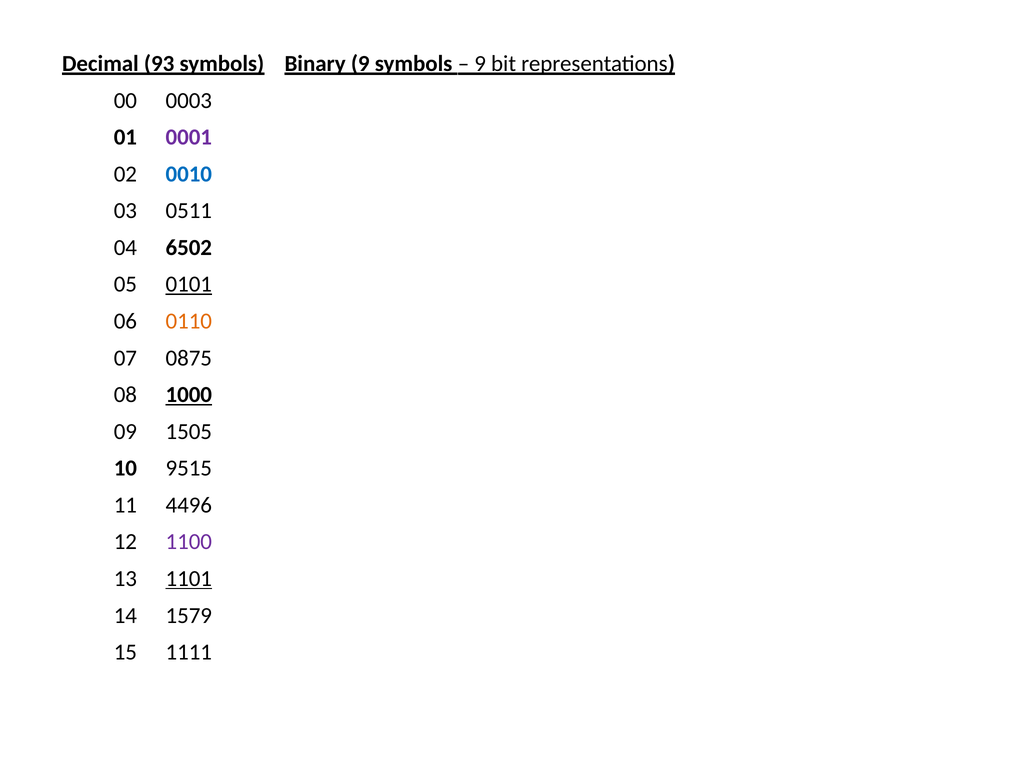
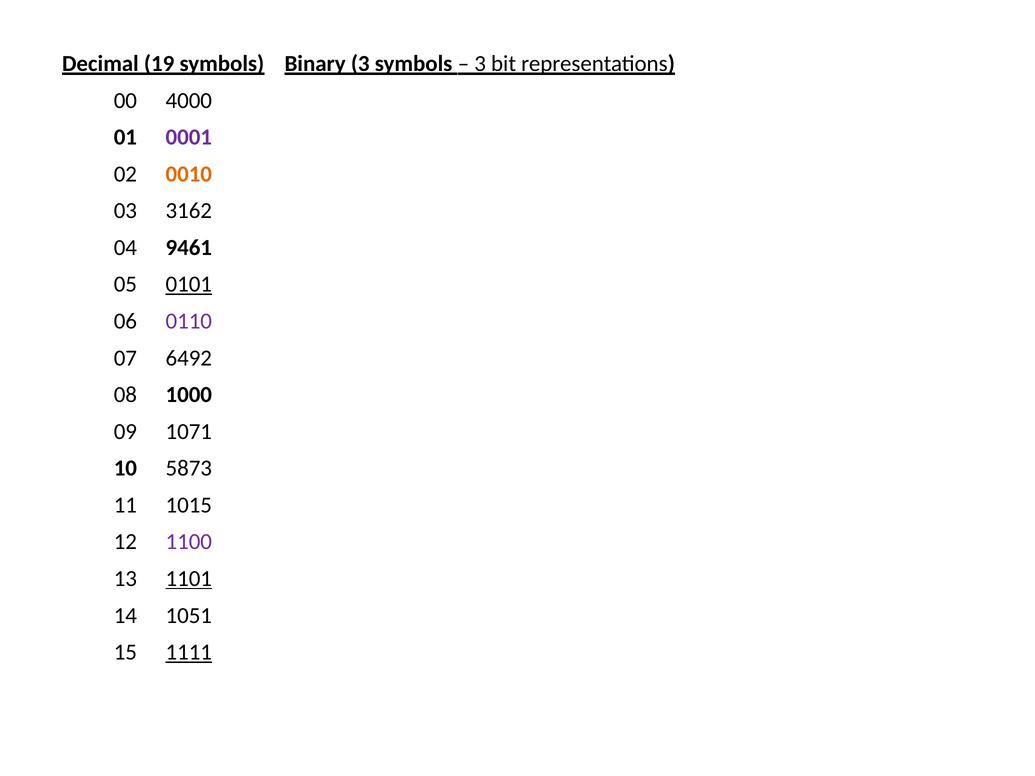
93: 93 -> 19
Binary 9: 9 -> 3
9 at (480, 64): 9 -> 3
0003: 0003 -> 4000
0010 colour: blue -> orange
0511: 0511 -> 3162
6502: 6502 -> 9461
0110 colour: orange -> purple
0875: 0875 -> 6492
1000 underline: present -> none
1505: 1505 -> 1071
9515: 9515 -> 5873
4496: 4496 -> 1015
1579: 1579 -> 1051
1111 underline: none -> present
